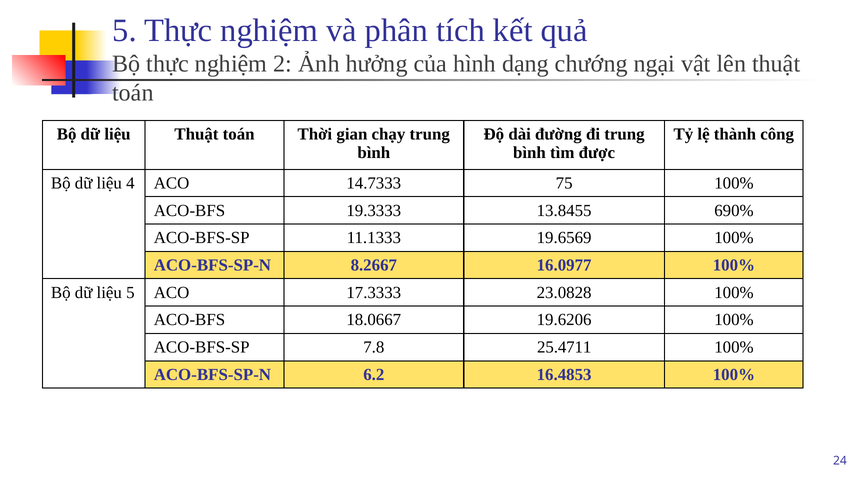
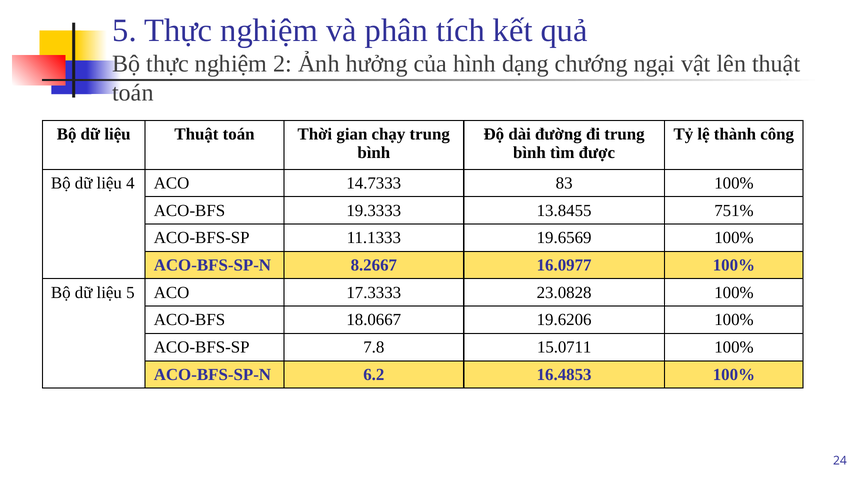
75: 75 -> 83
690%: 690% -> 751%
25.4711: 25.4711 -> 15.0711
